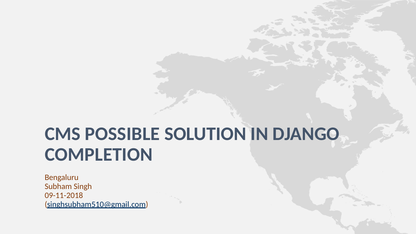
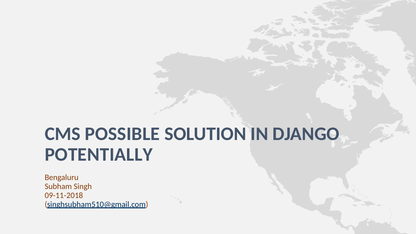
COMPLETION: COMPLETION -> POTENTIALLY
